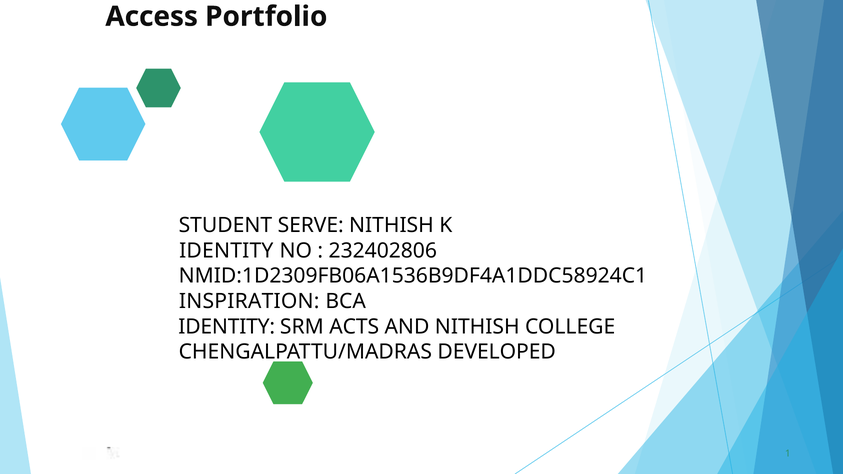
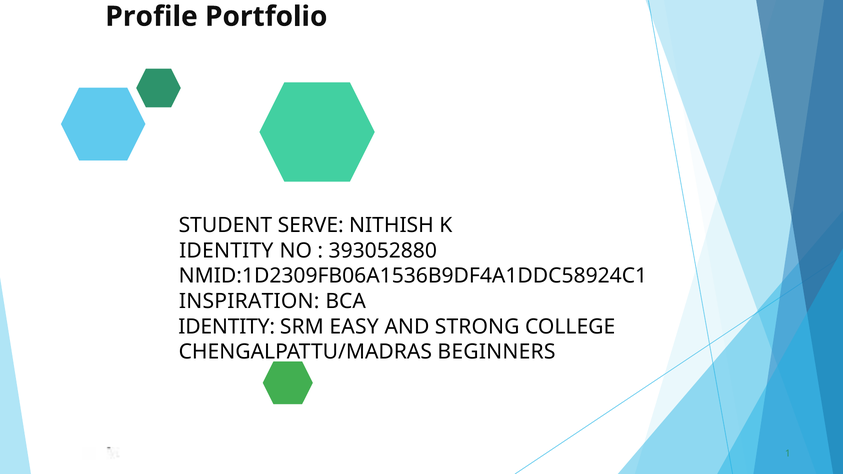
Access: Access -> Profile
232402806: 232402806 -> 393052880
ACTS: ACTS -> EASY
AND NITHISH: NITHISH -> STRONG
DEVELOPED: DEVELOPED -> BEGINNERS
